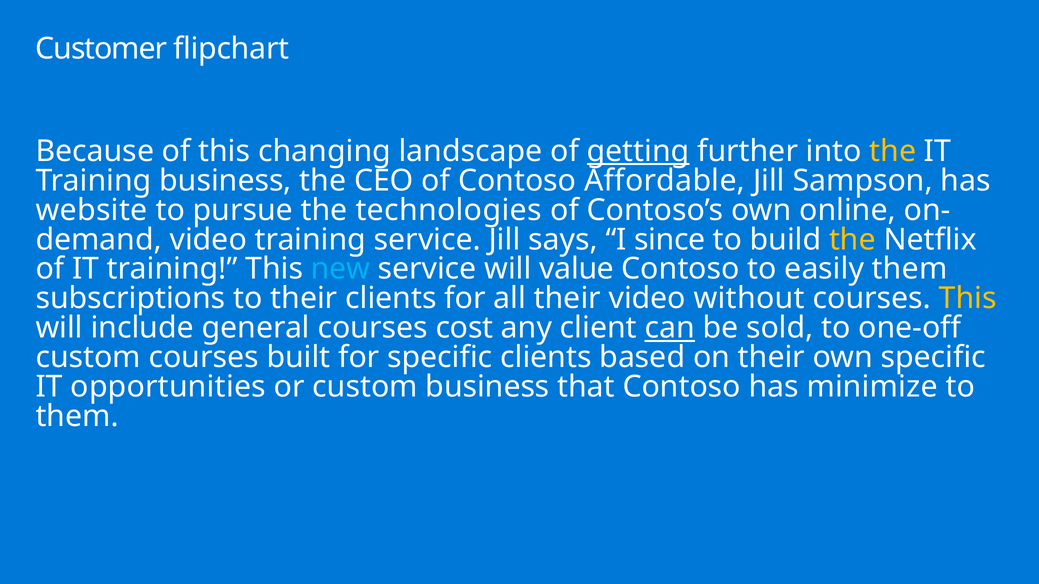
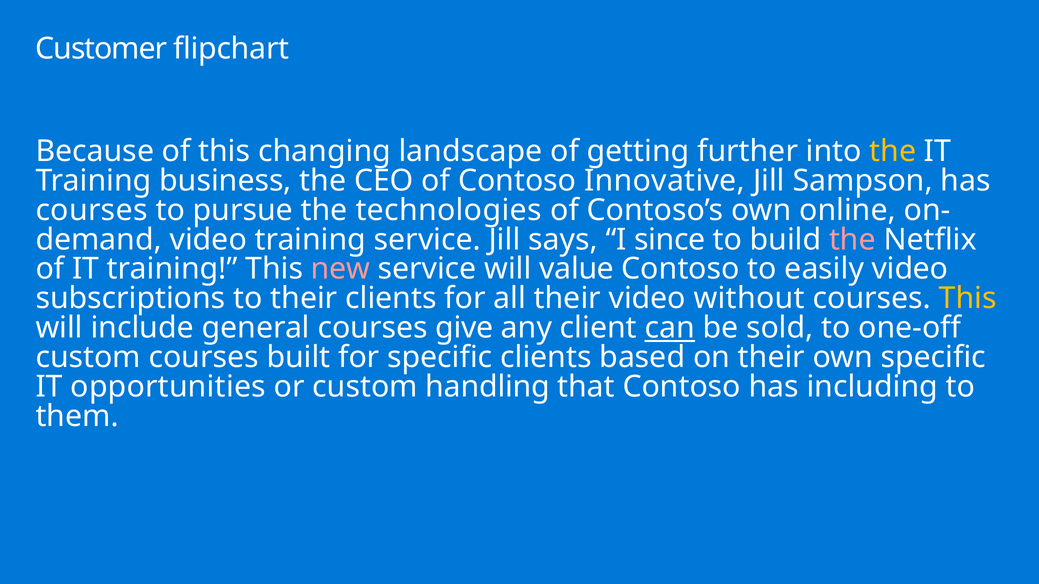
getting underline: present -> none
Affordable: Affordable -> Innovative
website at (92, 210): website -> courses
the at (852, 240) colour: yellow -> pink
new colour: light blue -> pink
easily them: them -> video
cost: cost -> give
custom business: business -> handling
minimize: minimize -> including
